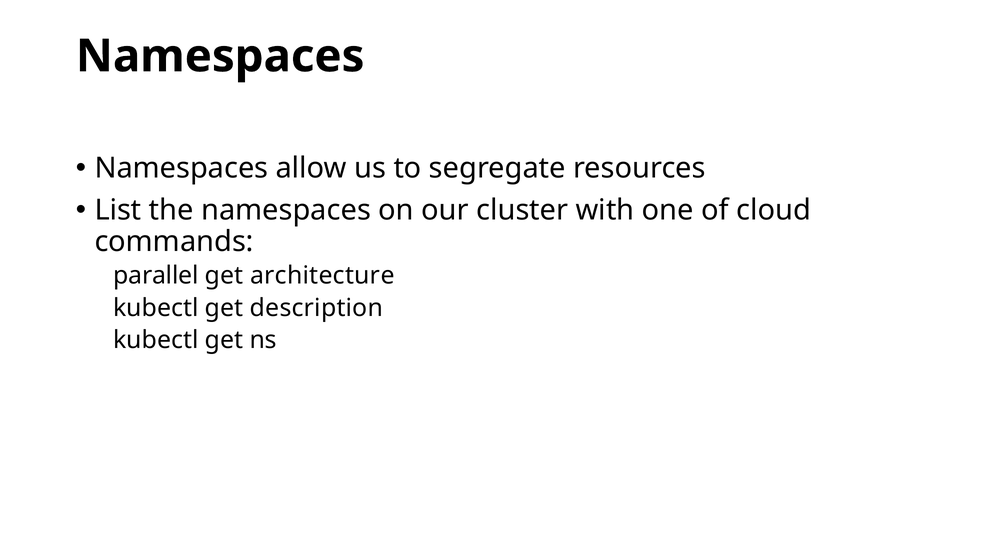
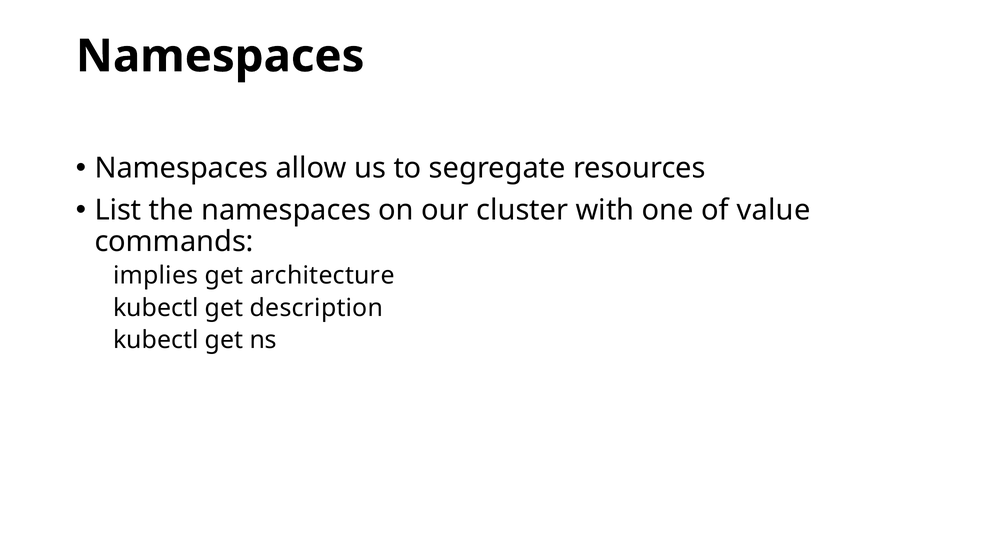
cloud: cloud -> value
parallel: parallel -> implies
